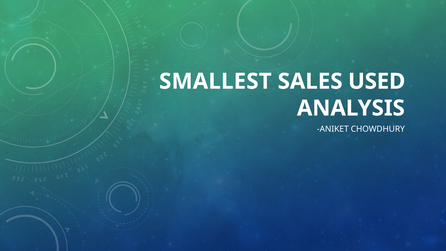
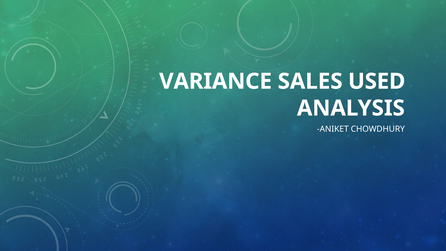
SMALLEST: SMALLEST -> VARIANCE
